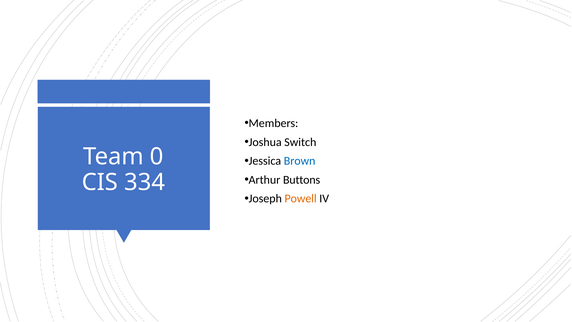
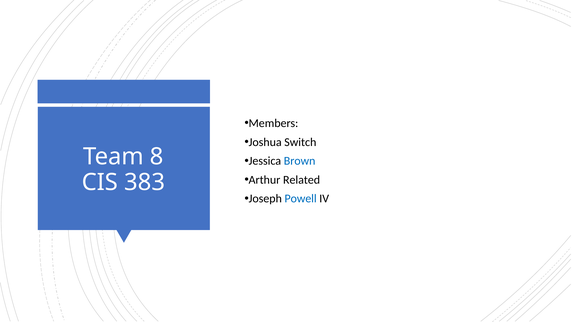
0: 0 -> 8
Buttons: Buttons -> Related
334: 334 -> 383
Powell colour: orange -> blue
